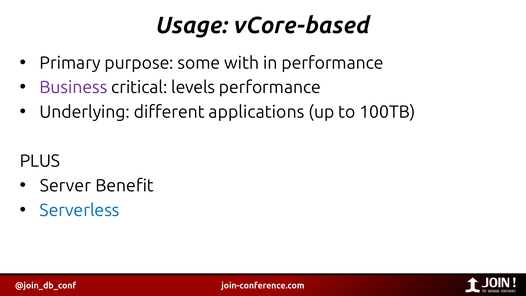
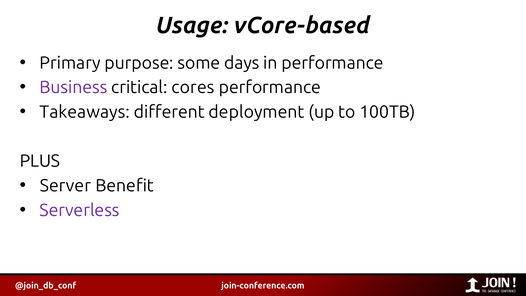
with: with -> days
levels: levels -> cores
Underlying: Underlying -> Takeaways
applications: applications -> deployment
Serverless colour: blue -> purple
